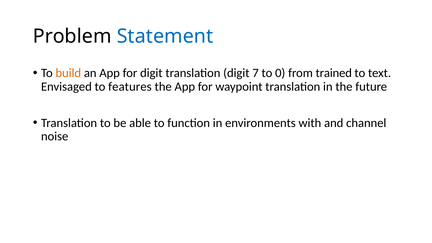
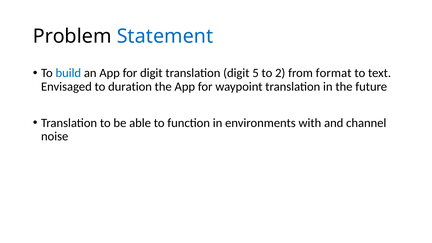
build colour: orange -> blue
7: 7 -> 5
0: 0 -> 2
trained: trained -> format
features: features -> duration
